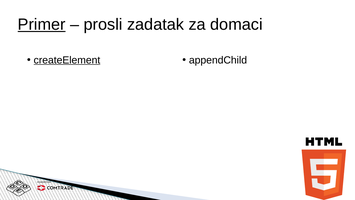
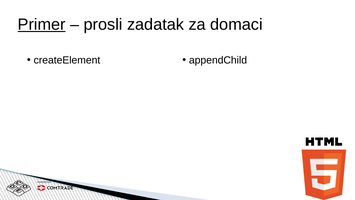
createElement underline: present -> none
